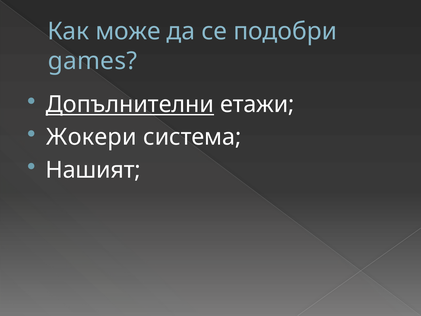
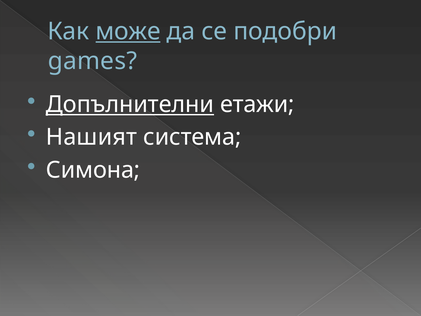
може underline: none -> present
Жокери: Жокери -> Нашият
Нашият: Нашият -> Симона
